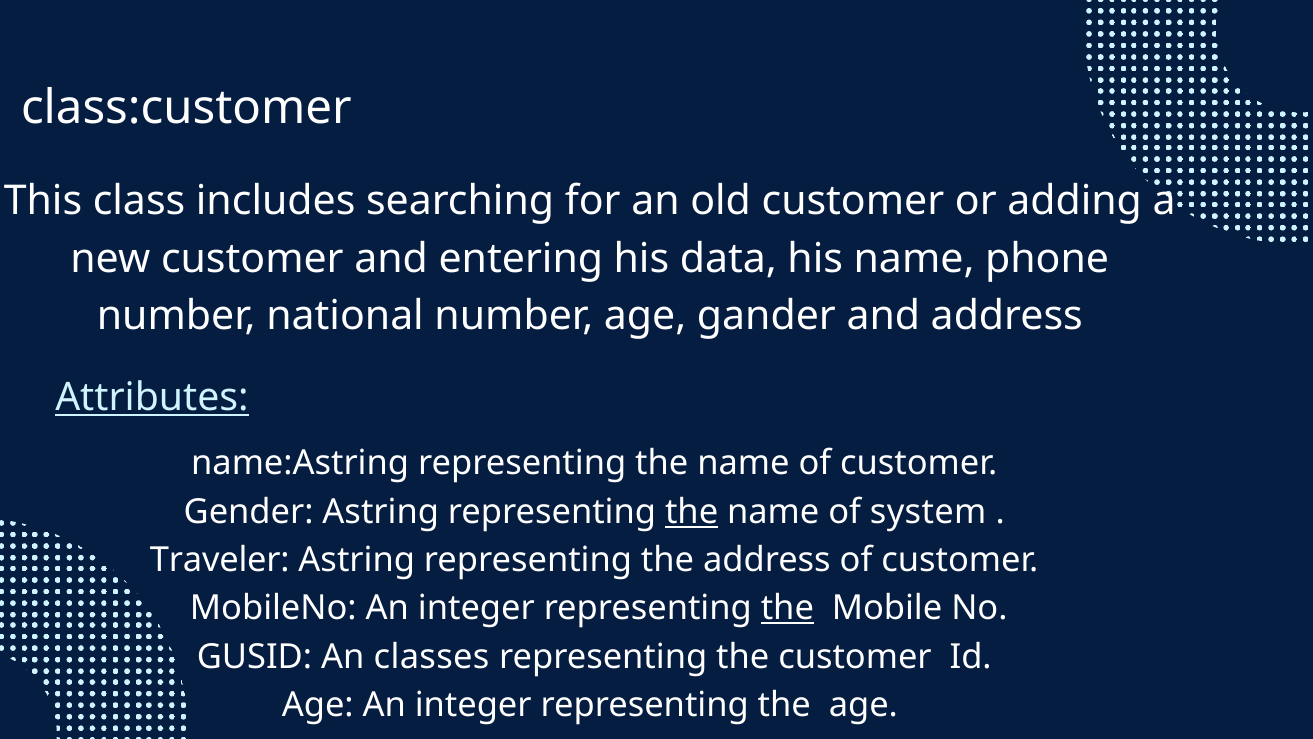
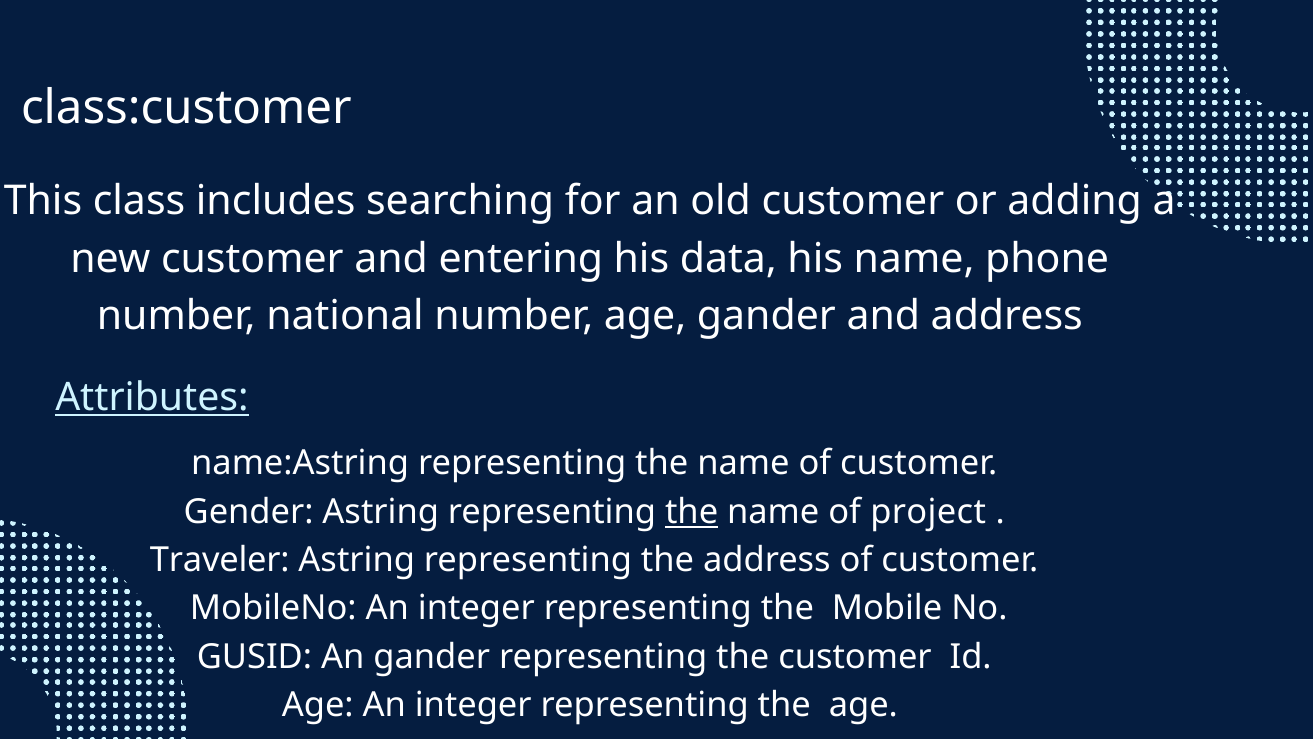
system: system -> project
the at (787, 608) underline: present -> none
An classes: classes -> gander
